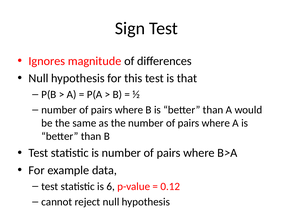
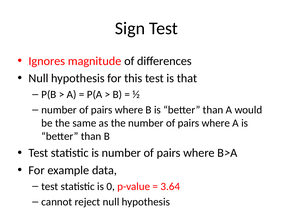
6: 6 -> 0
0.12: 0.12 -> 3.64
